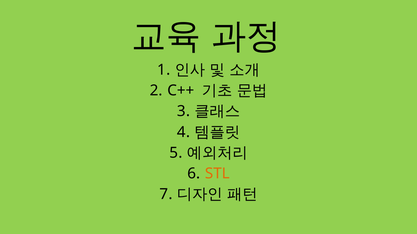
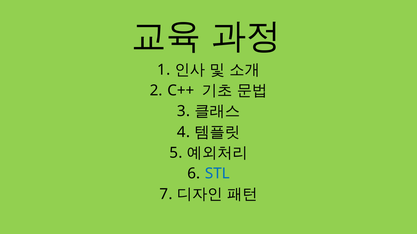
STL colour: orange -> blue
